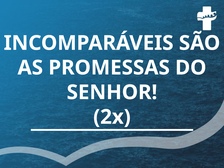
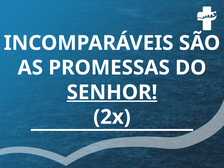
SENHOR underline: none -> present
